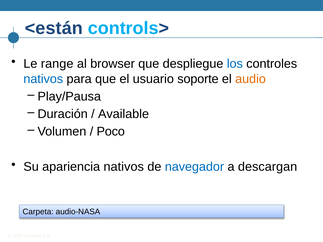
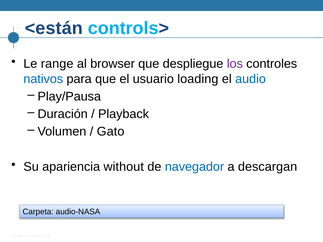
los colour: blue -> purple
soporte: soporte -> loading
audio colour: orange -> blue
Available: Available -> Playback
Poco: Poco -> Gato
apariencia nativos: nativos -> without
